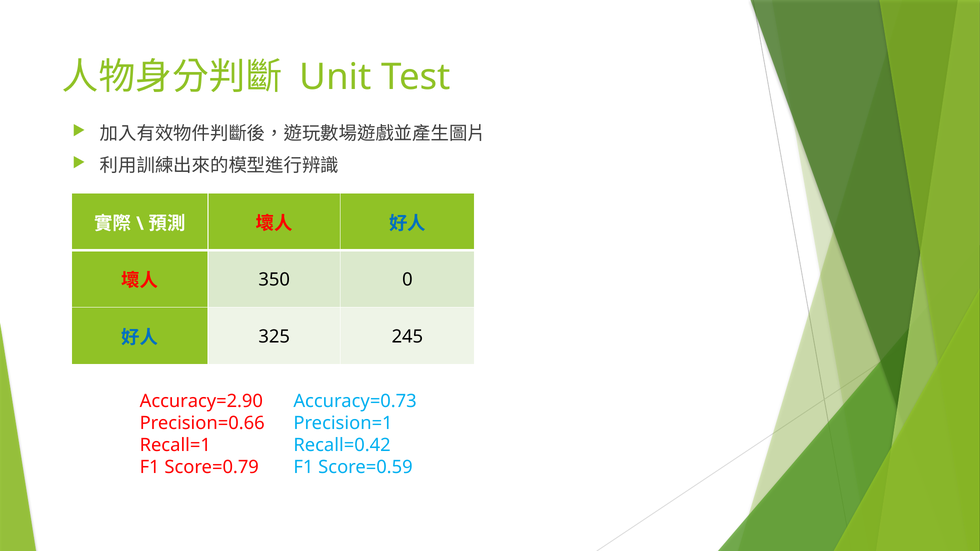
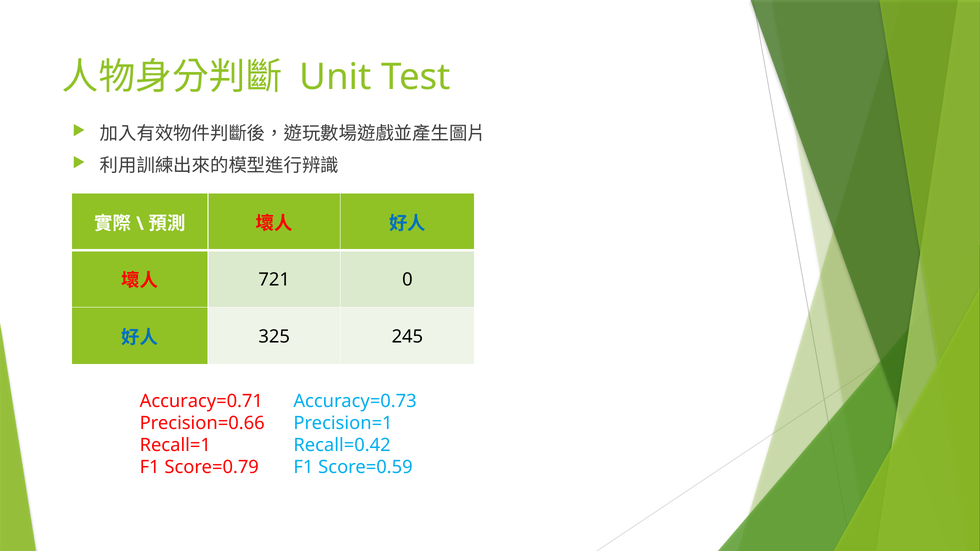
350: 350 -> 721
Accuracy=2.90: Accuracy=2.90 -> Accuracy=0.71
